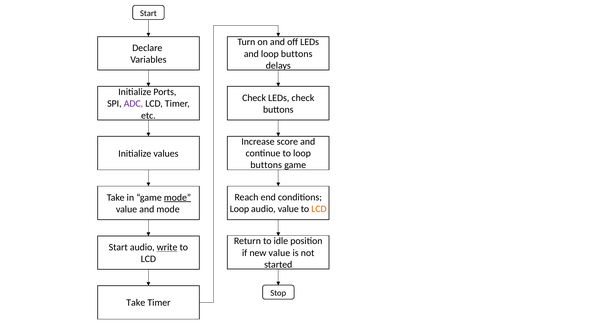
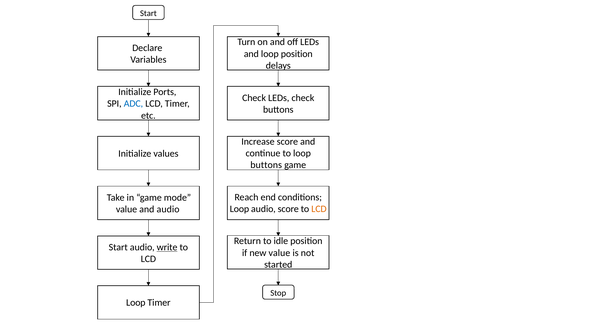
and loop buttons: buttons -> position
ADC colour: purple -> blue
mode at (177, 198) underline: present -> none
audio value: value -> score
and mode: mode -> audio
Take at (136, 303): Take -> Loop
